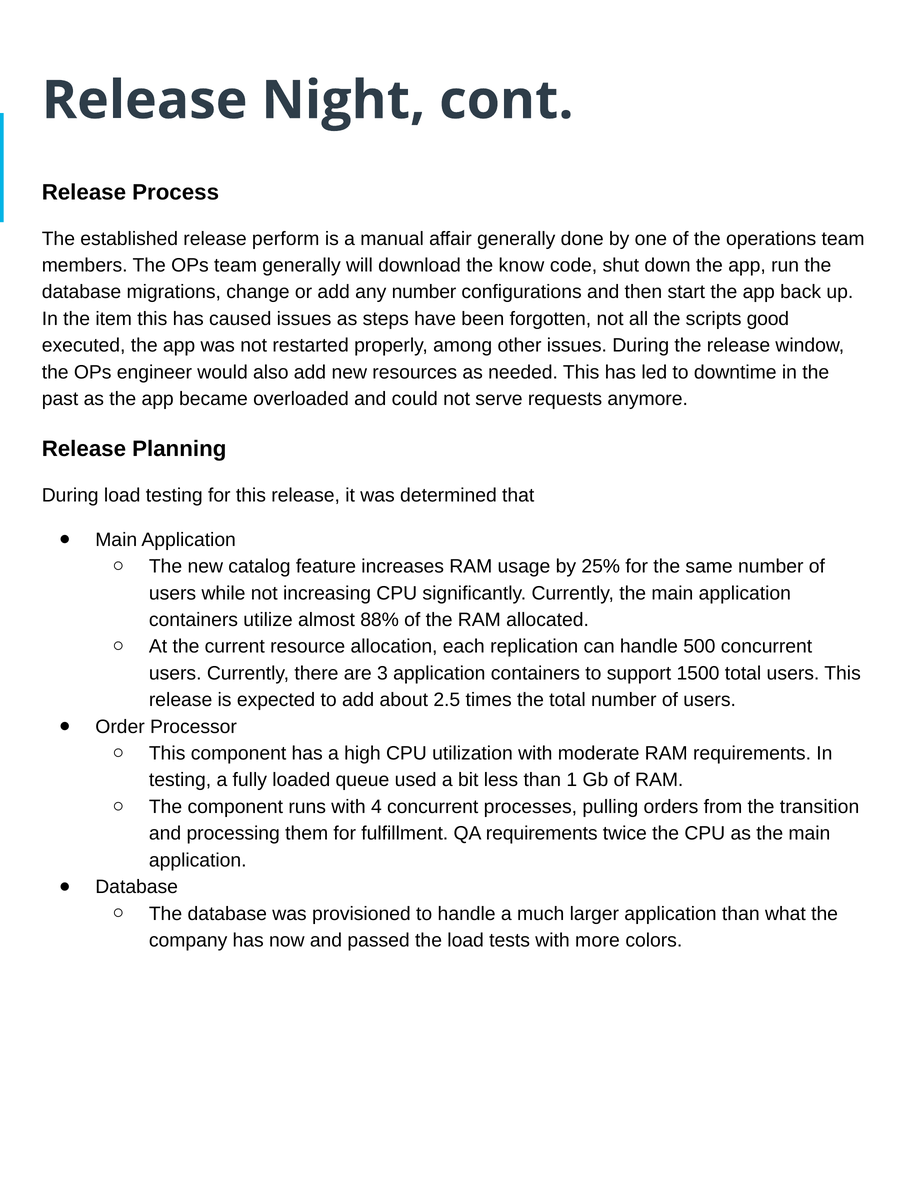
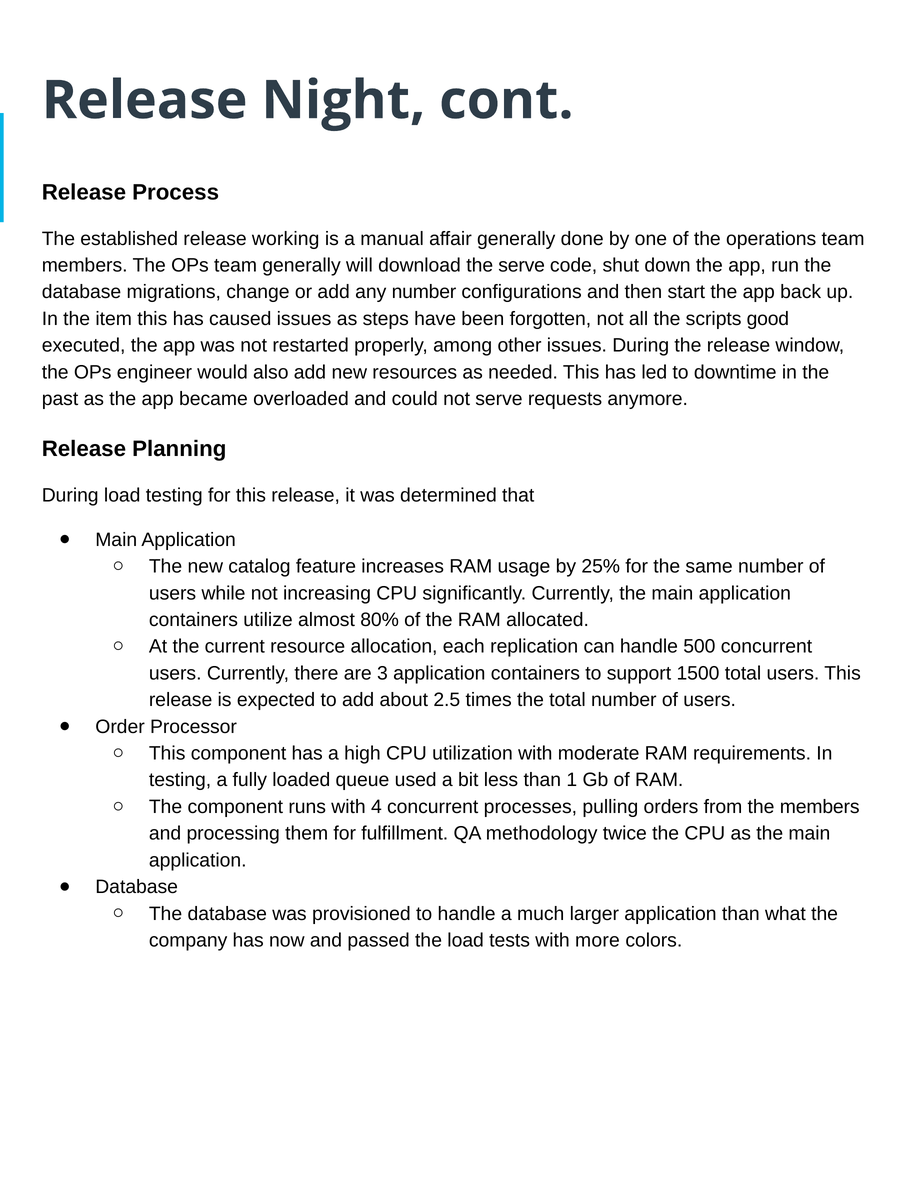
perform: perform -> working
the know: know -> serve
88%: 88% -> 80%
the transition: transition -> members
QA requirements: requirements -> methodology
